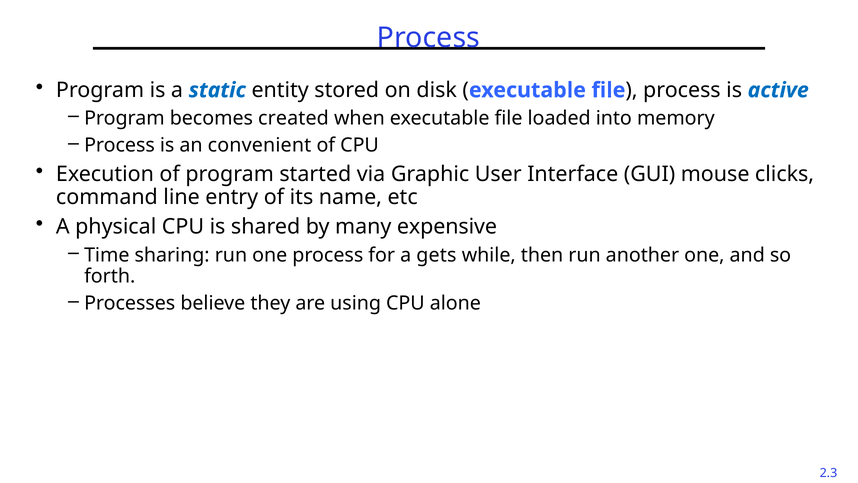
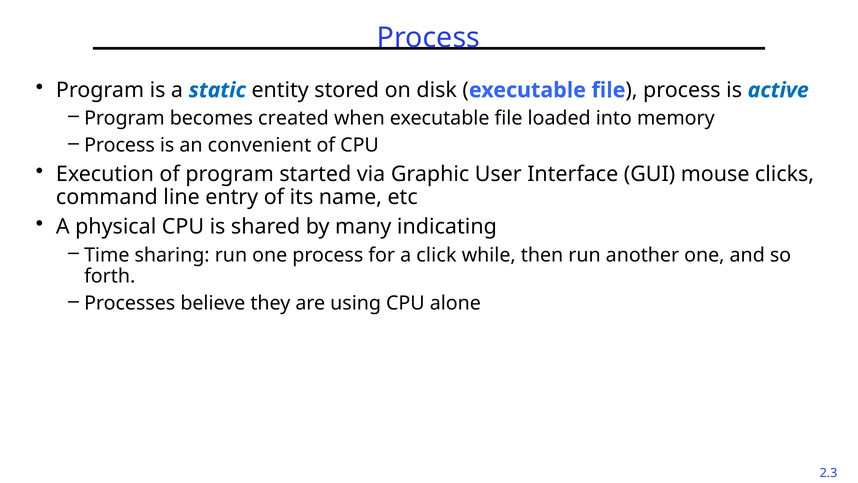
expensive: expensive -> indicating
gets: gets -> click
